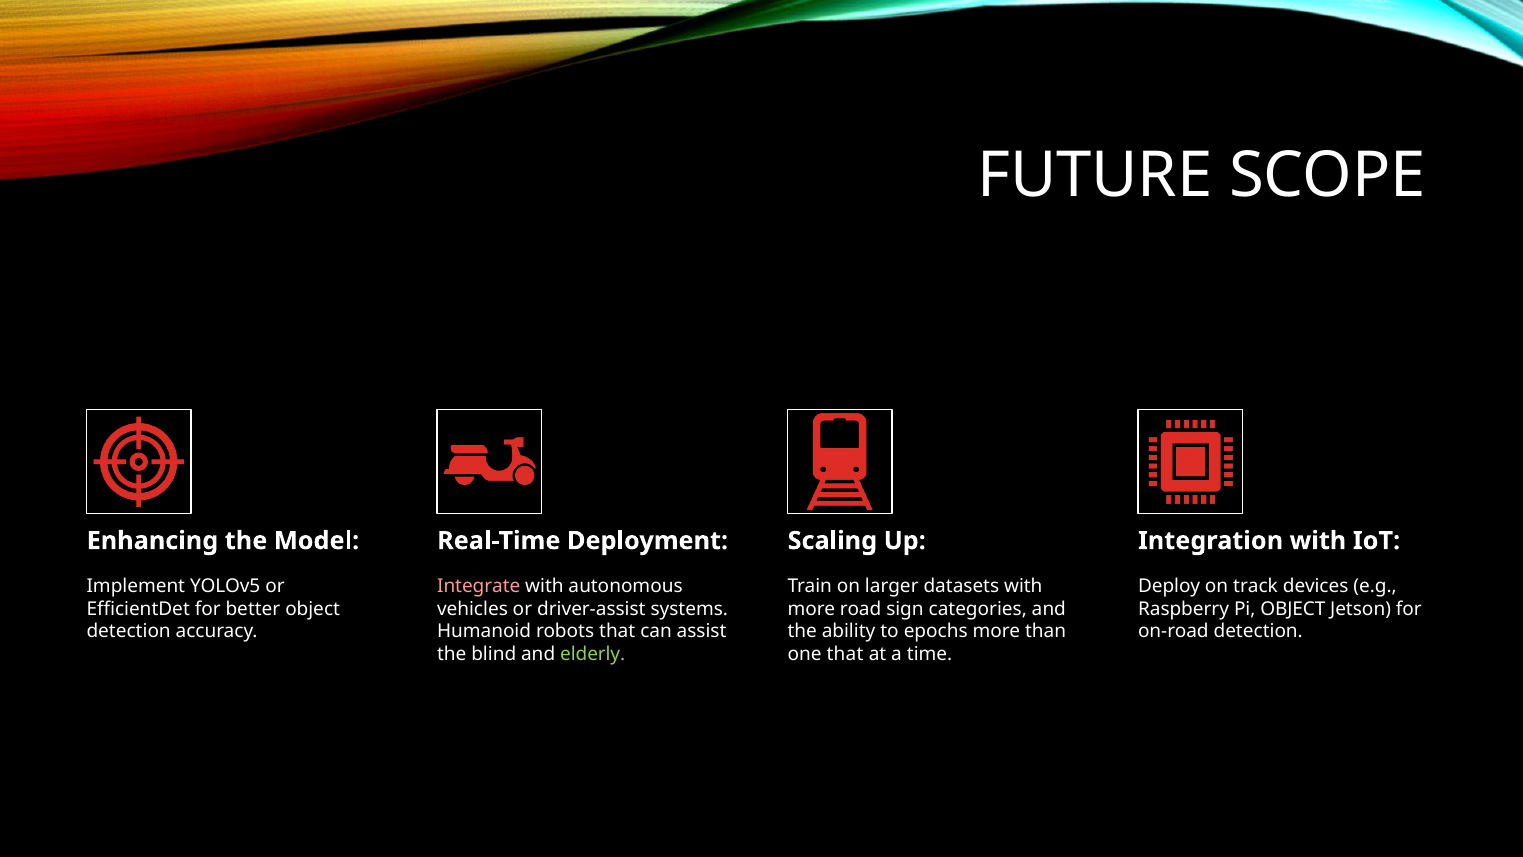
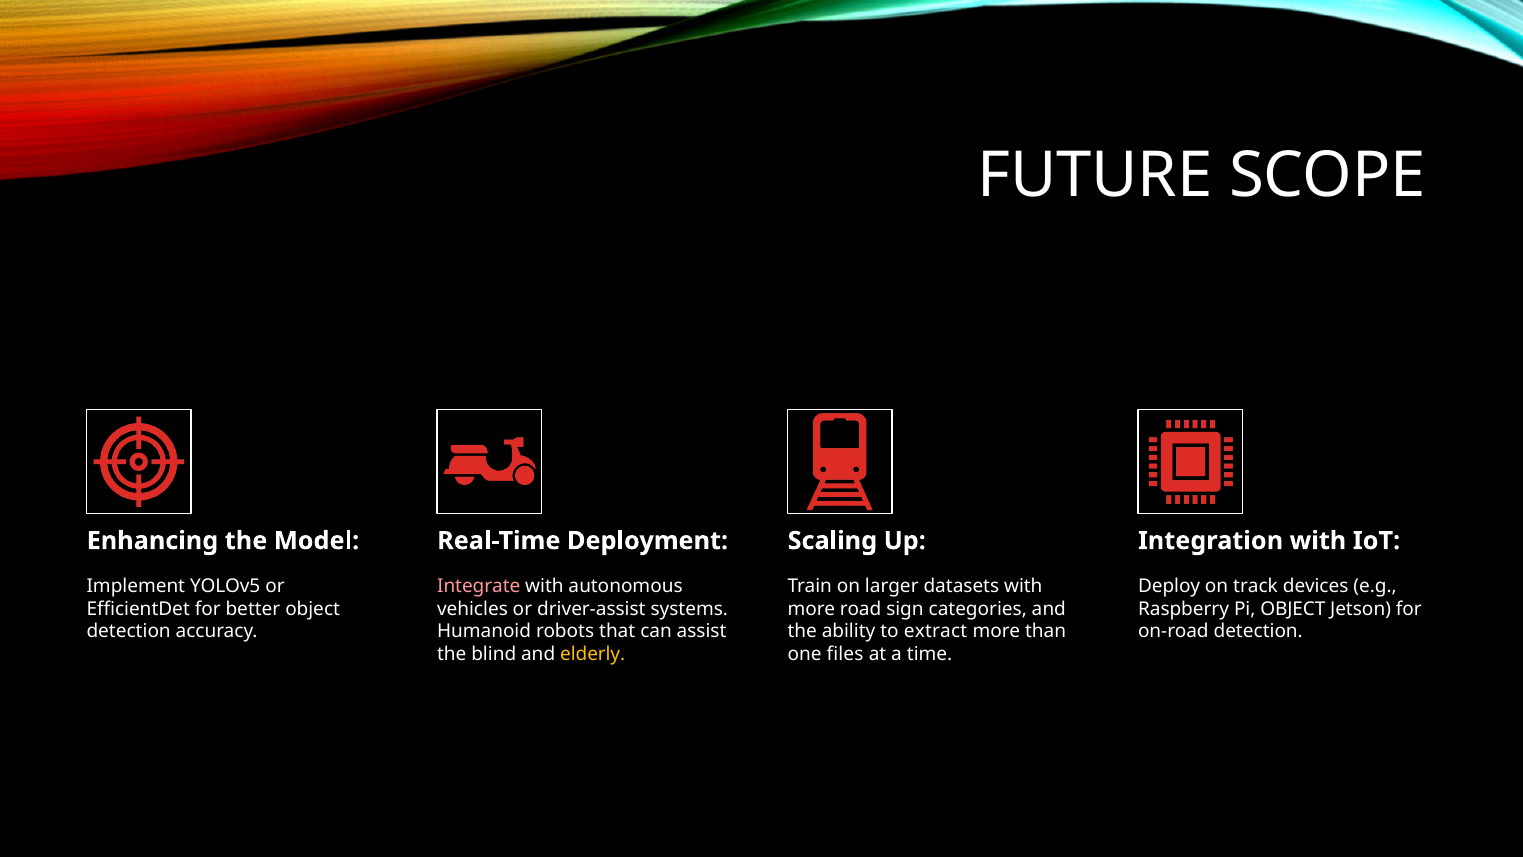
epochs: epochs -> extract
elderly colour: light green -> yellow
one that: that -> files
